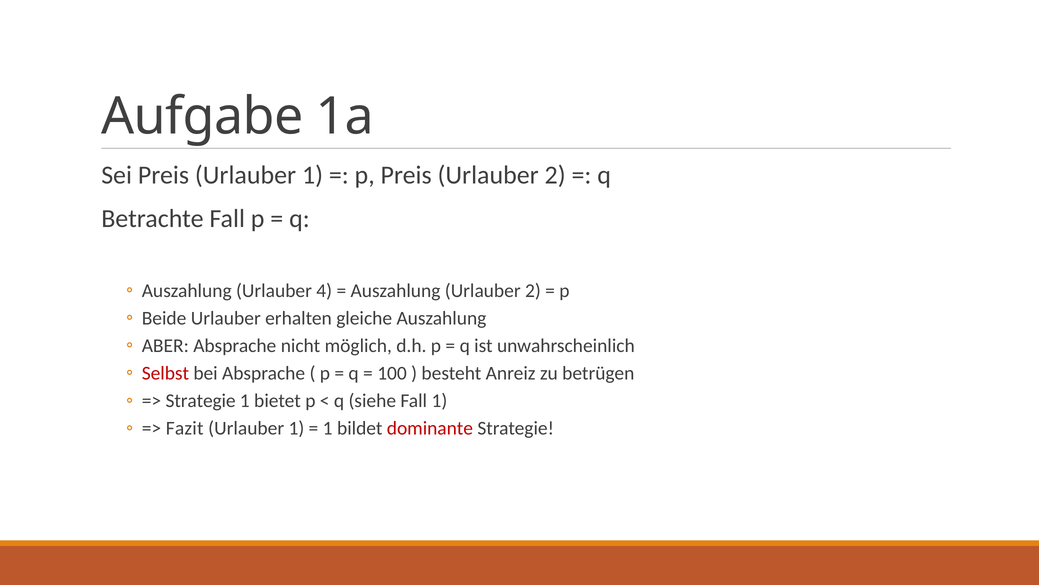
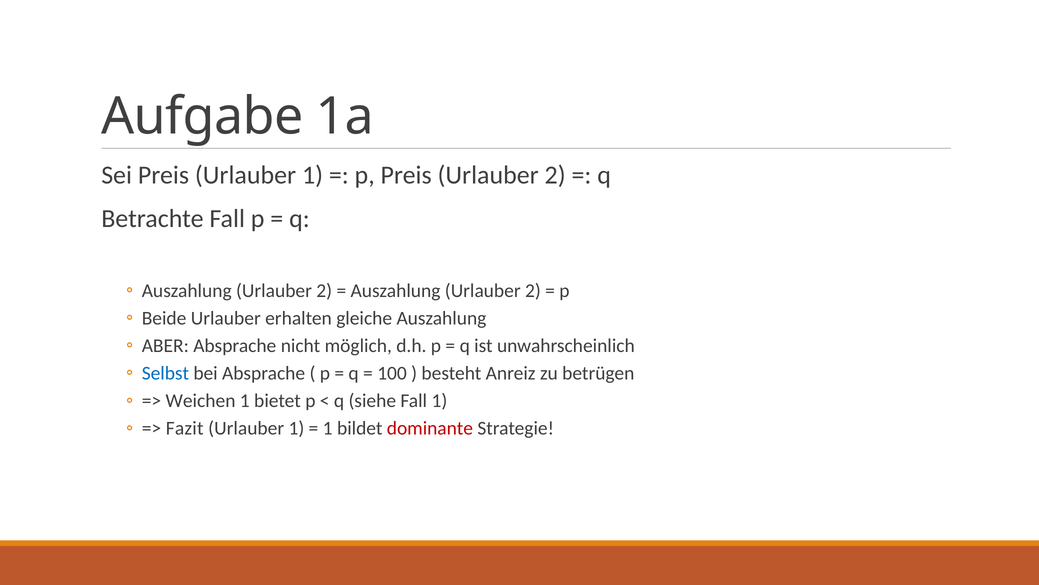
4 at (324, 290): 4 -> 2
Selbst colour: red -> blue
Strategie at (201, 401): Strategie -> Weichen
